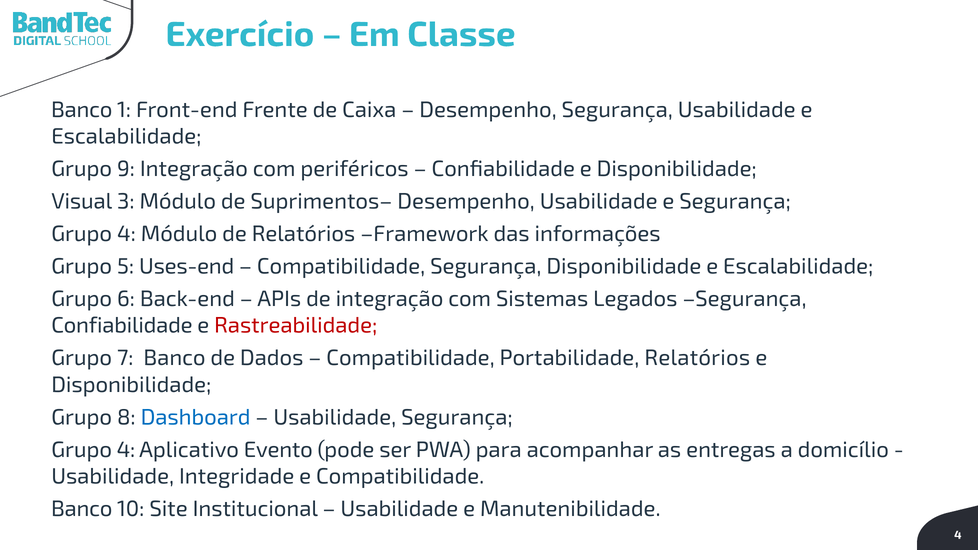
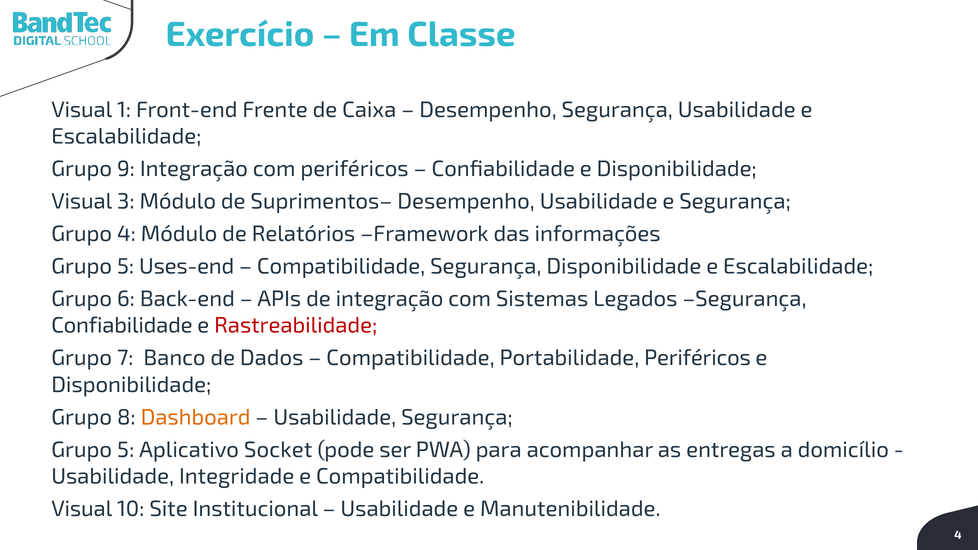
Banco at (82, 110): Banco -> Visual
Portabilidade Relatórios: Relatórios -> Periféricos
Dashboard colour: blue -> orange
4 at (126, 450): 4 -> 5
Evento: Evento -> Socket
Banco at (82, 509): Banco -> Visual
